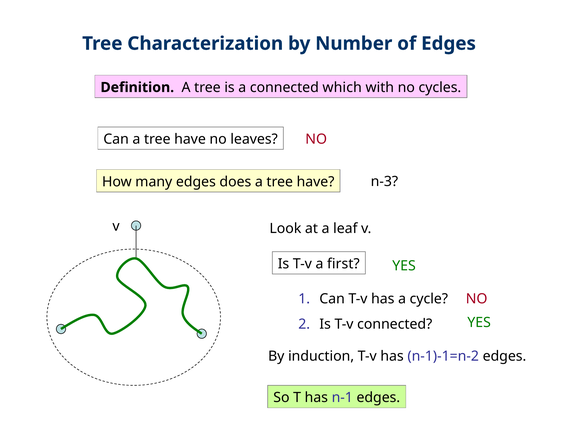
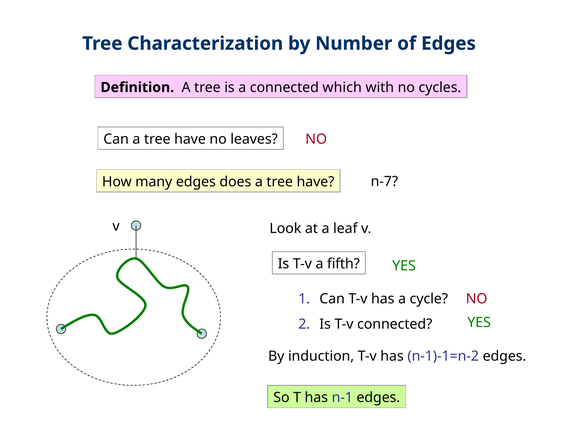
n-3: n-3 -> n-7
first: first -> fifth
